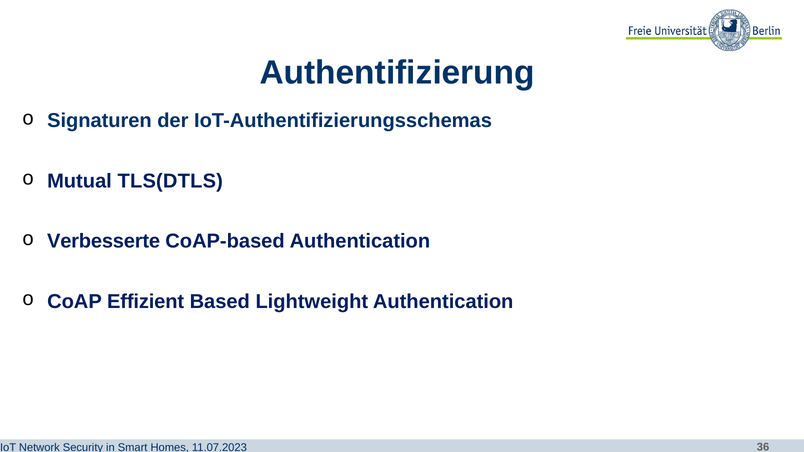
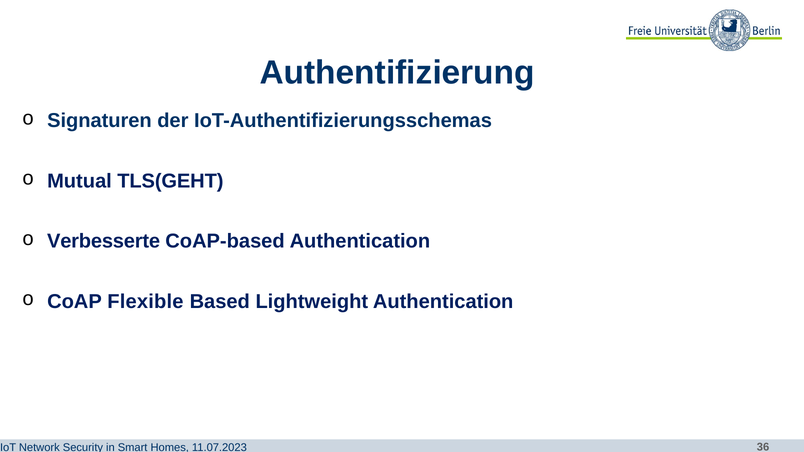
TLS(DTLS: TLS(DTLS -> TLS(GEHT
Effizient: Effizient -> Flexible
